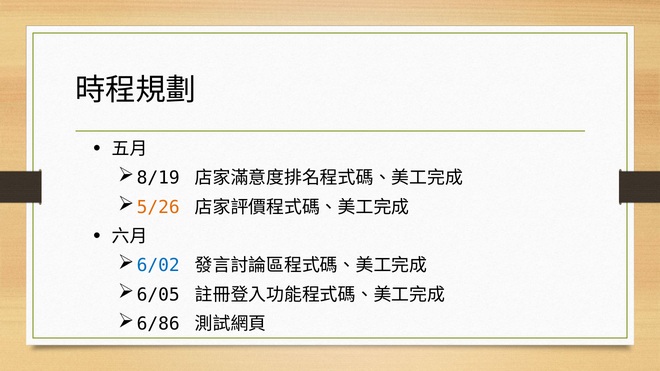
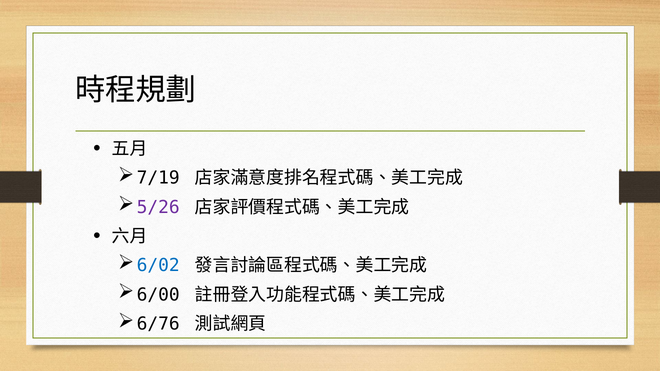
8/19: 8/19 -> 7/19
5/26 colour: orange -> purple
6/05: 6/05 -> 6/00
6/86: 6/86 -> 6/76
